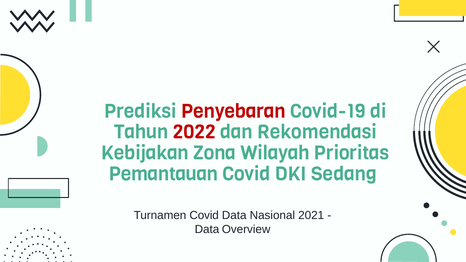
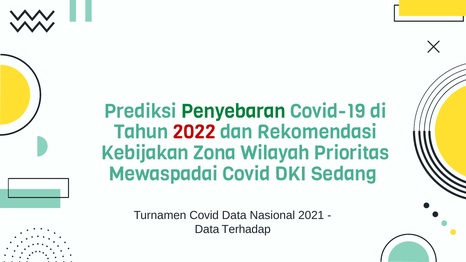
Penyebaran colour: red -> green
Pemantauan: Pemantauan -> Mewaspadai
Overview: Overview -> Terhadap
